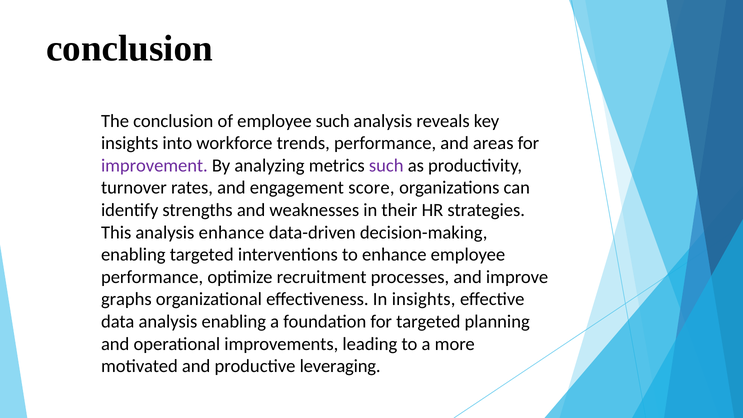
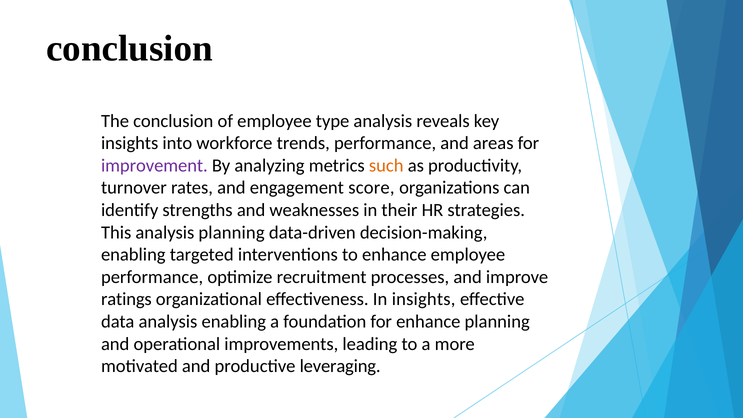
employee such: such -> type
such at (386, 165) colour: purple -> orange
analysis enhance: enhance -> planning
graphs: graphs -> ratings
for targeted: targeted -> enhance
